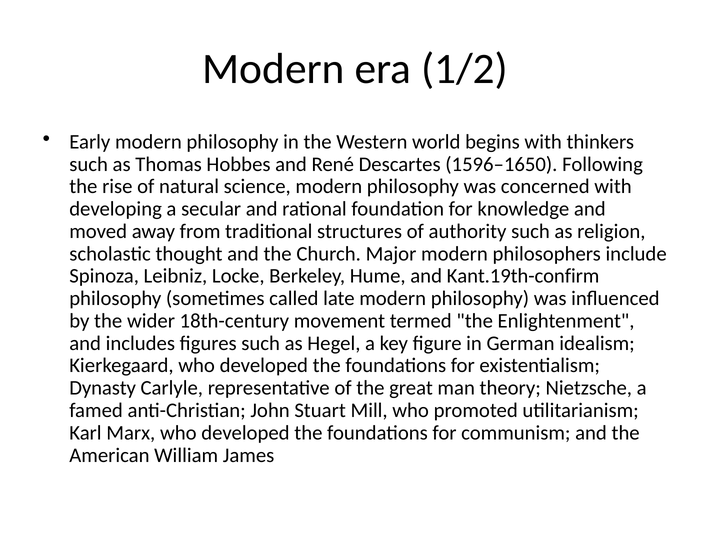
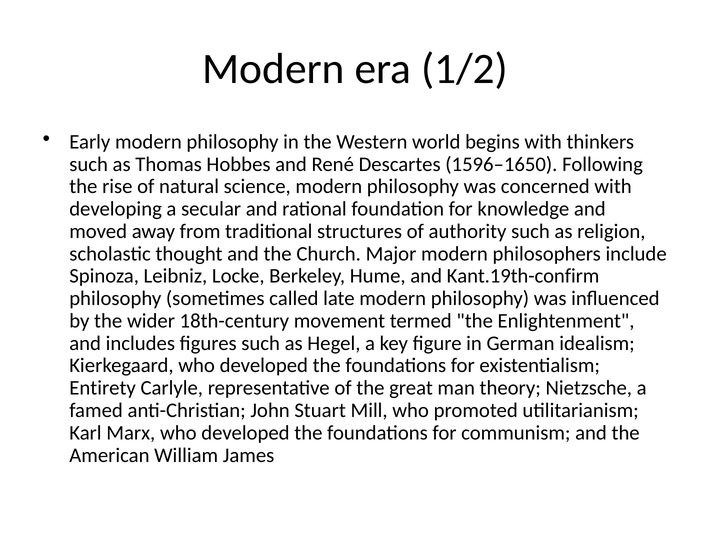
Dynasty: Dynasty -> Entirety
